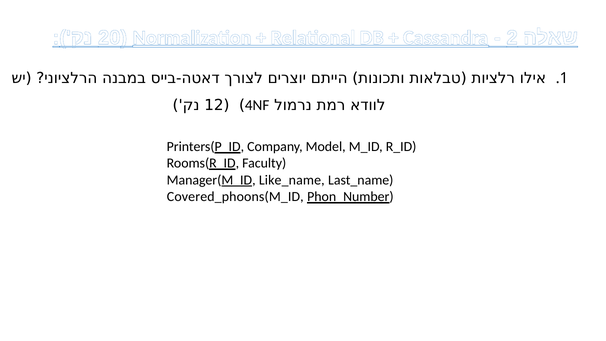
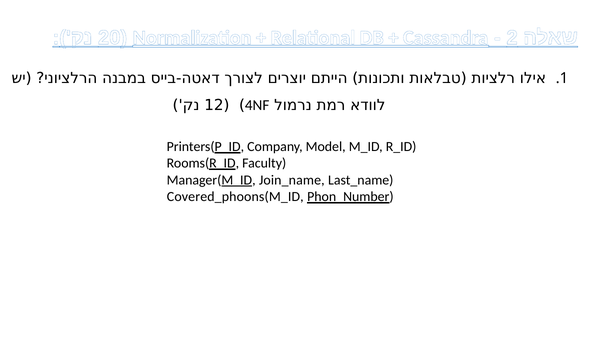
Like_name: Like_name -> Join_name
